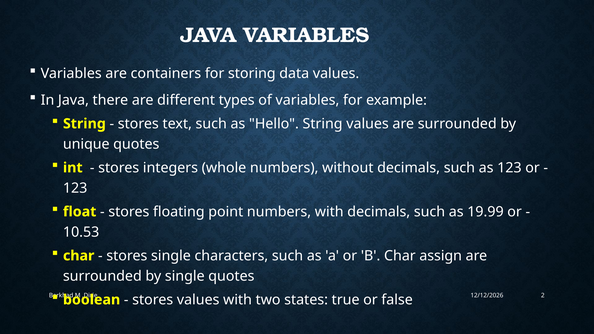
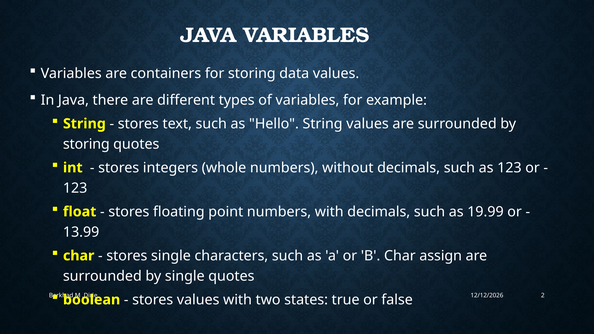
unique at (86, 144): unique -> storing
10.53: 10.53 -> 13.99
